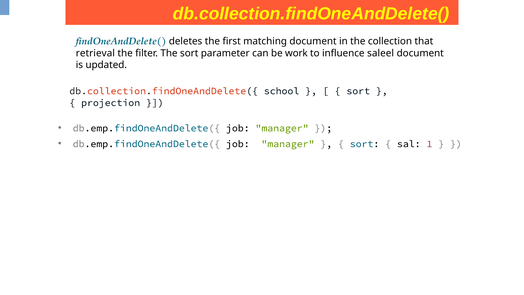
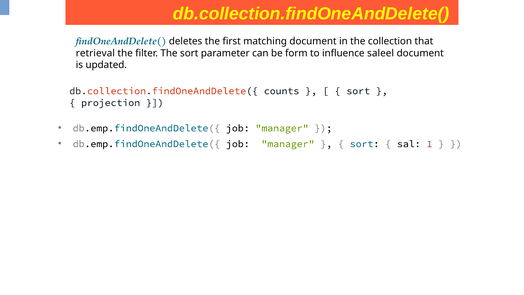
work: work -> form
school: school -> counts
